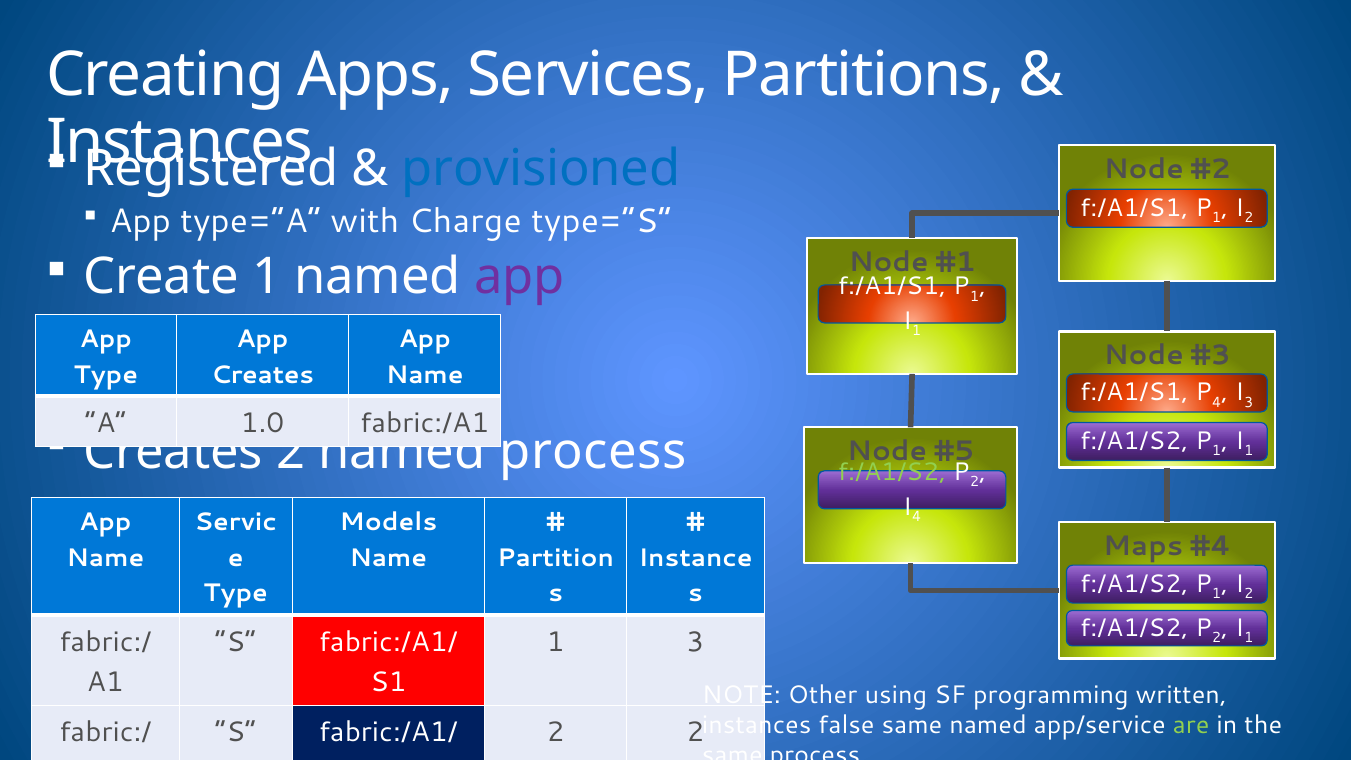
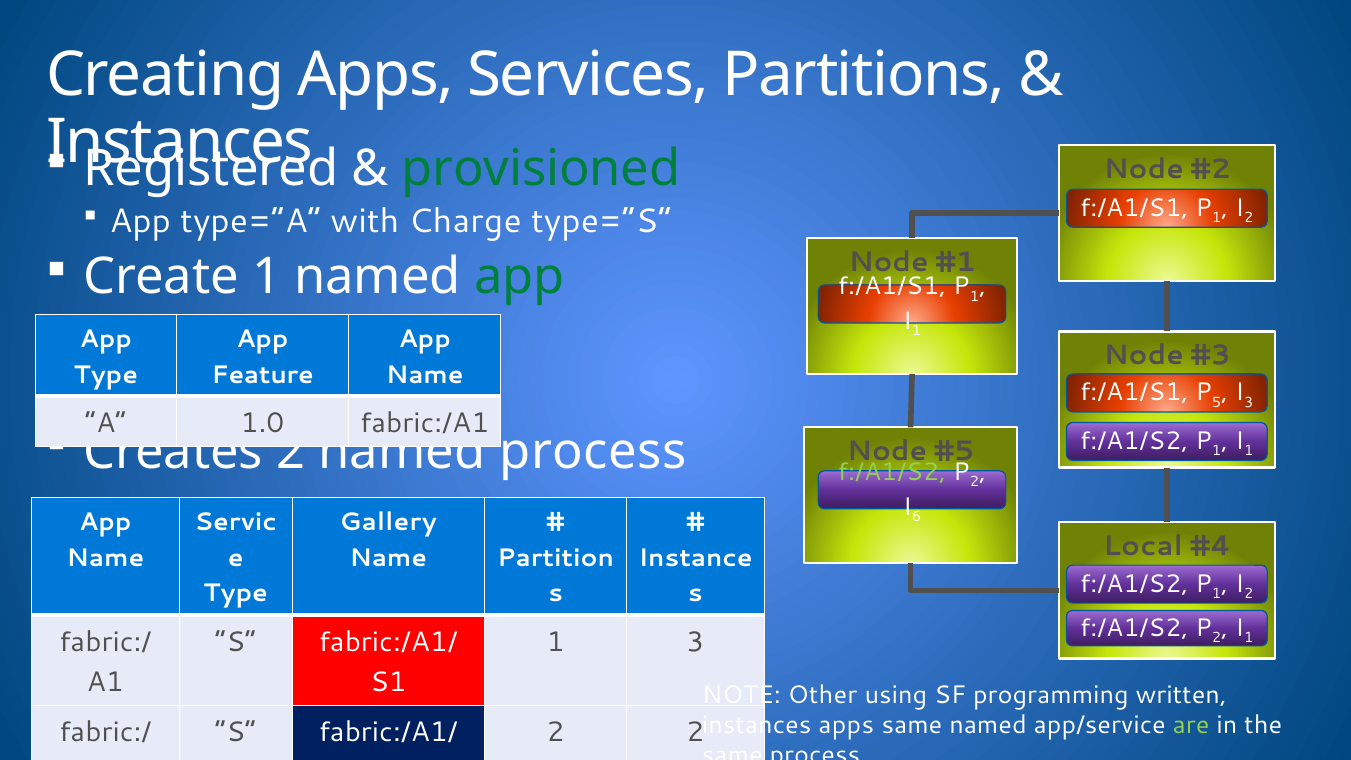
provisioned colour: blue -> green
app at (520, 277) colour: purple -> green
Creates at (262, 375): Creates -> Feature
4 at (1217, 402): 4 -> 5
4 at (916, 517): 4 -> 6
Models: Models -> Gallery
Maps: Maps -> Local
instances false: false -> apps
